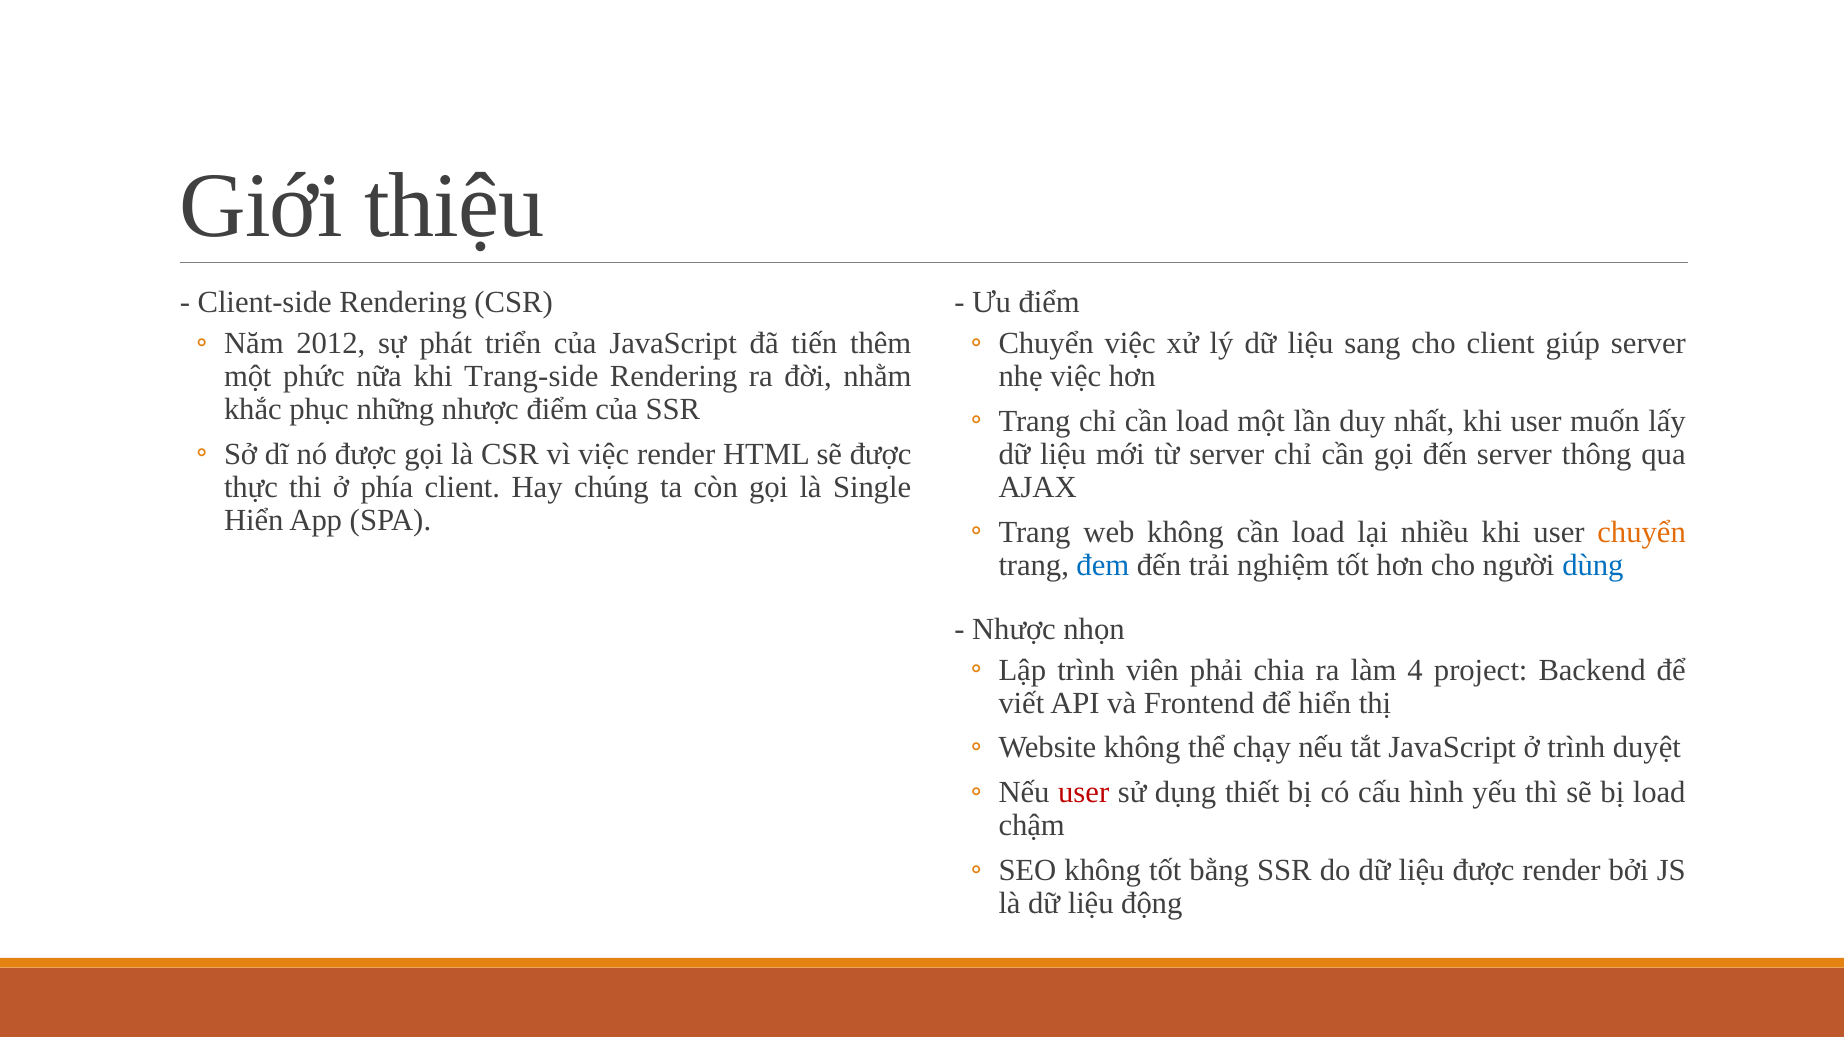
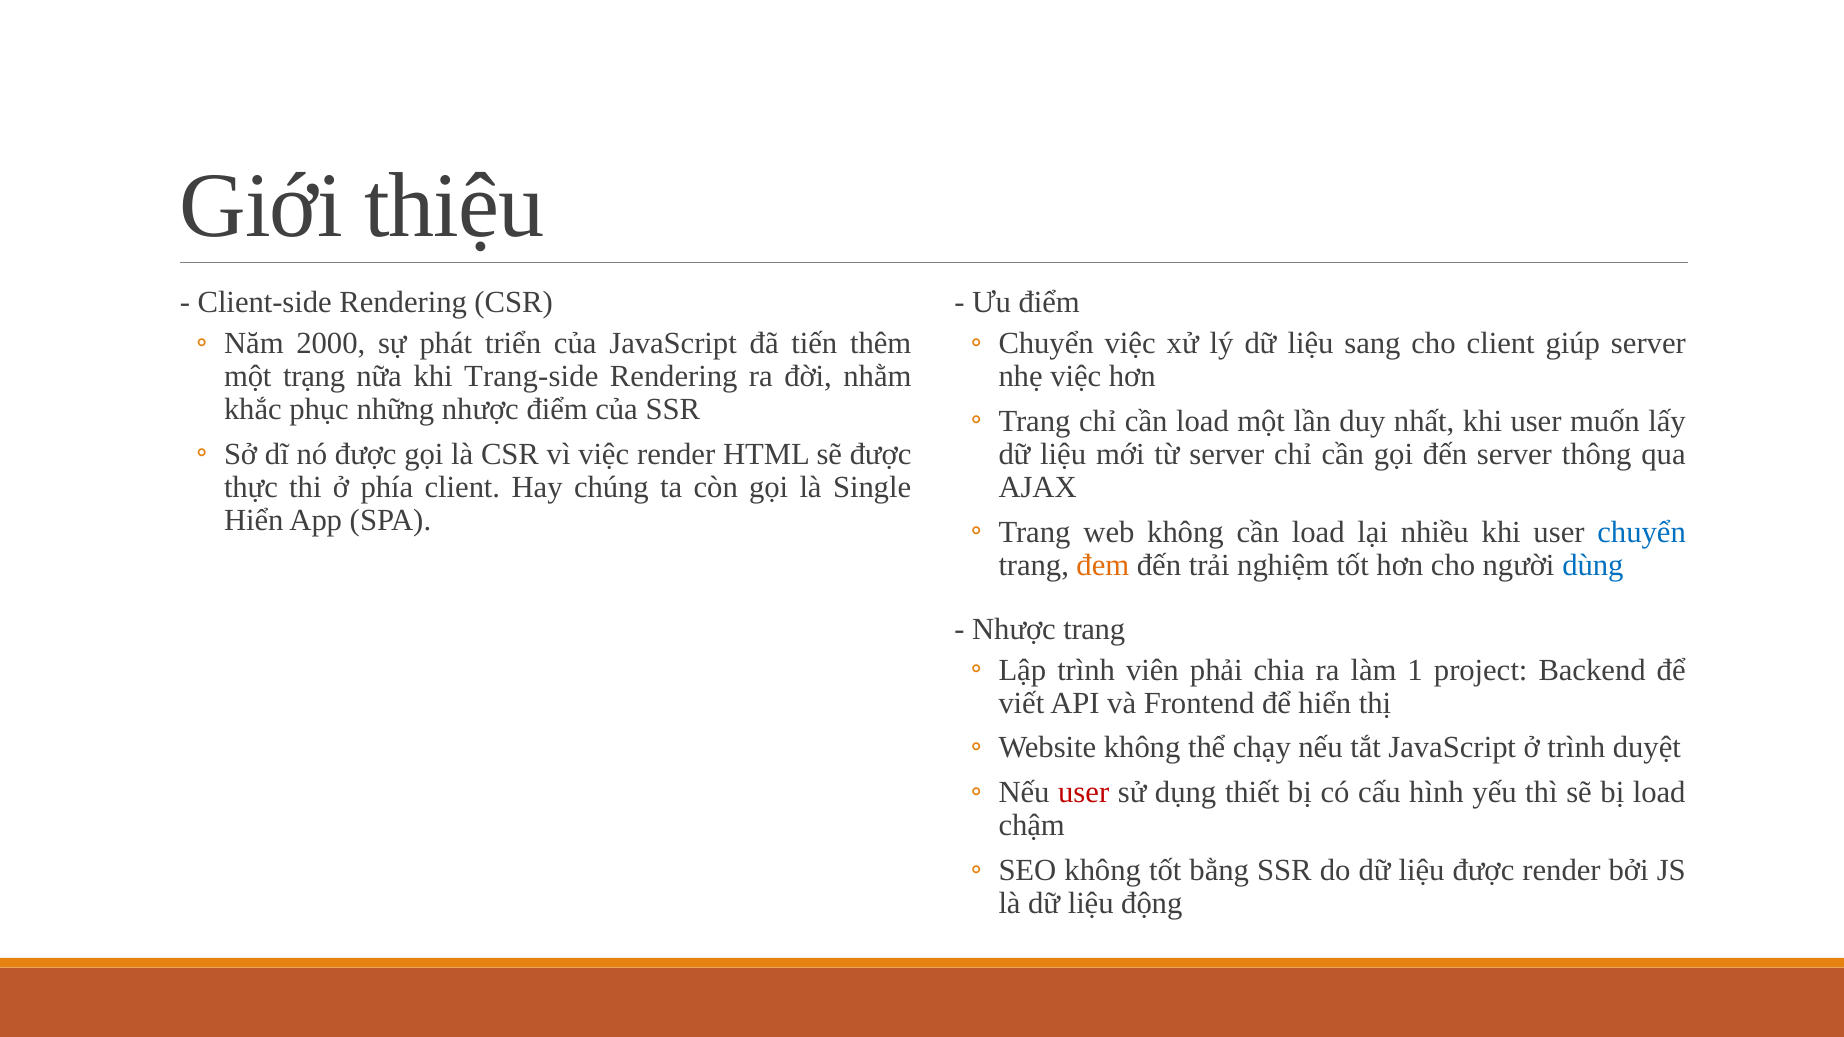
2012: 2012 -> 2000
phức: phức -> trạng
chuyển at (1642, 532) colour: orange -> blue
đem colour: blue -> orange
Nhược nhọn: nhọn -> trang
4: 4 -> 1
